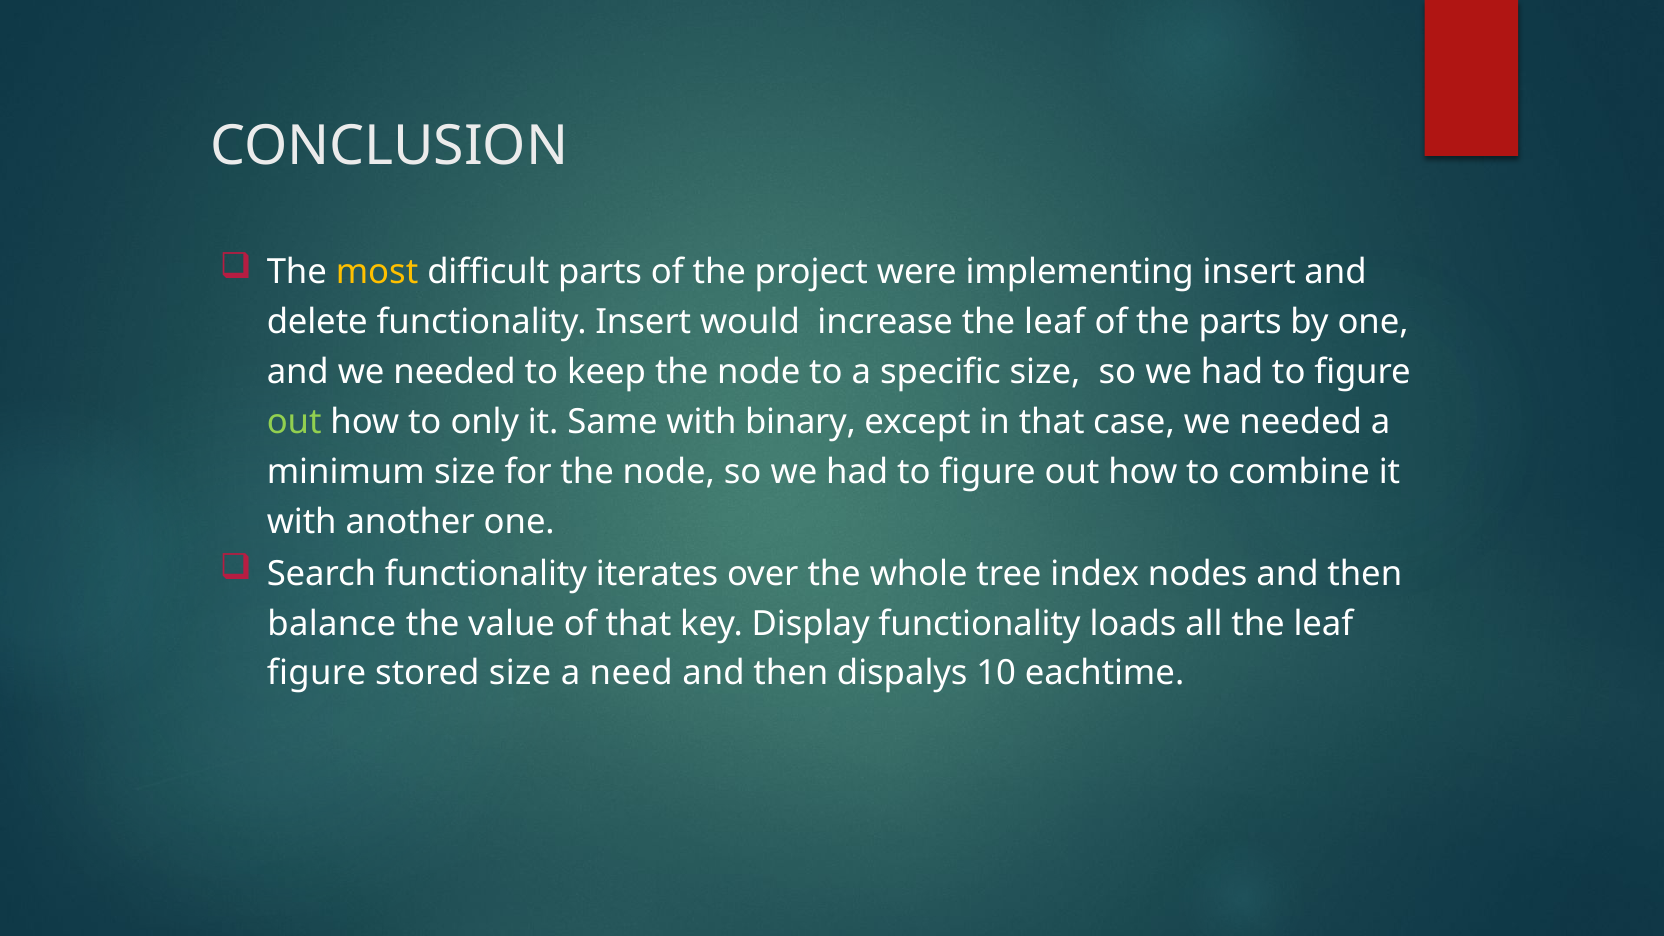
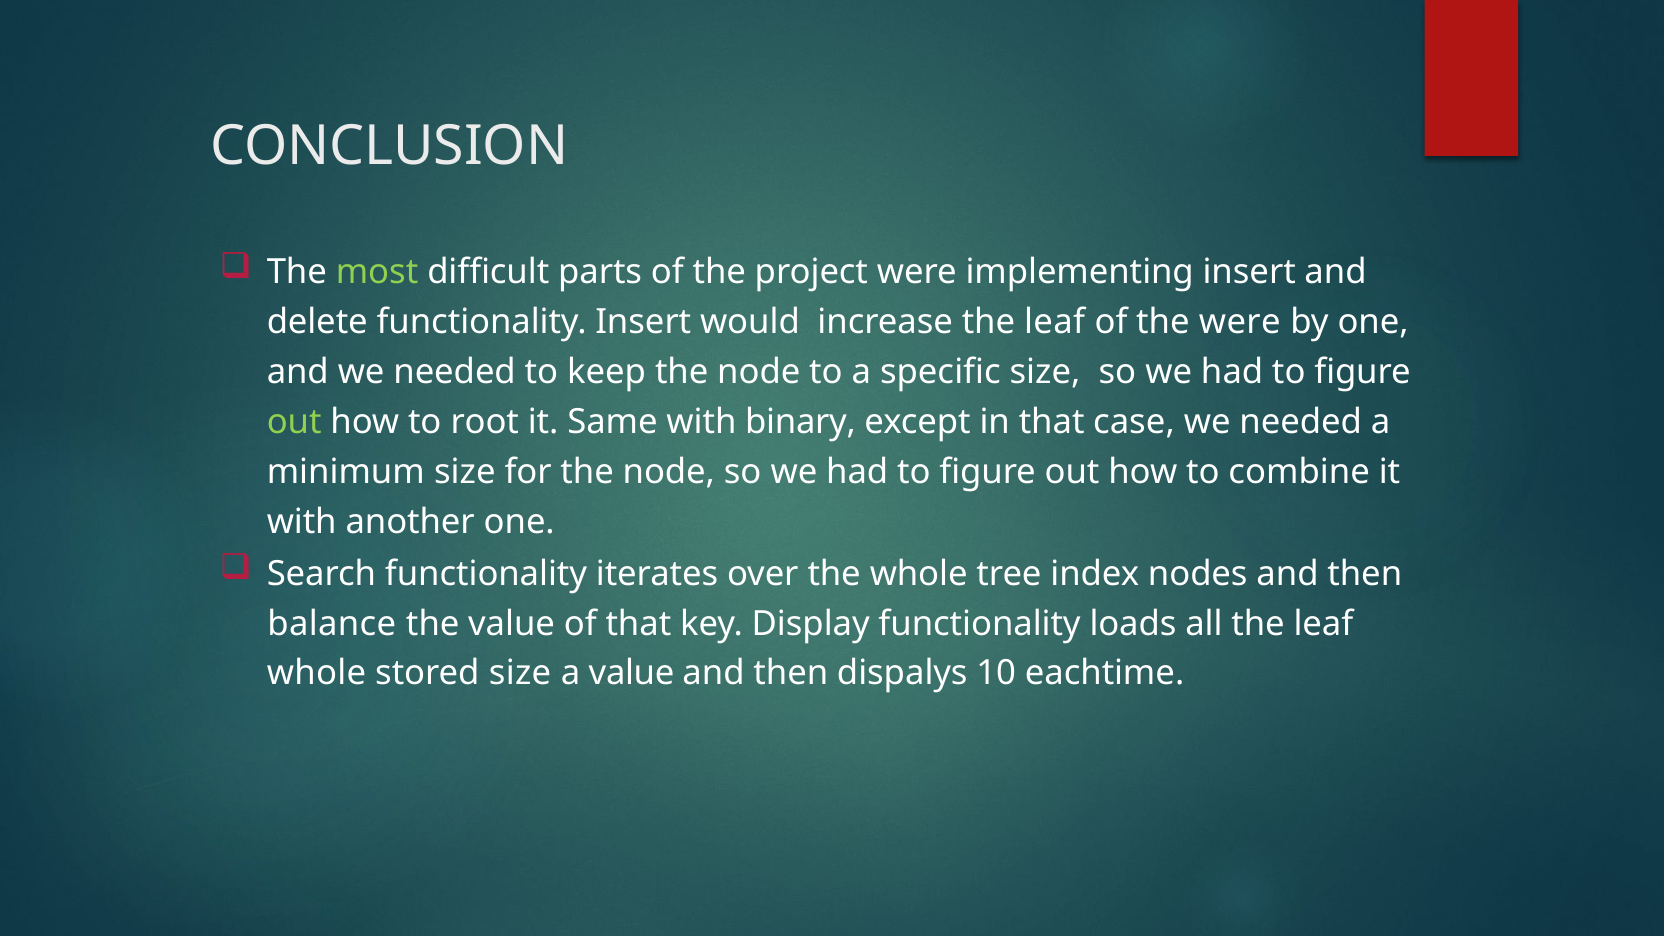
most colour: yellow -> light green
the parts: parts -> were
only: only -> root
figure at (316, 674): figure -> whole
a need: need -> value
